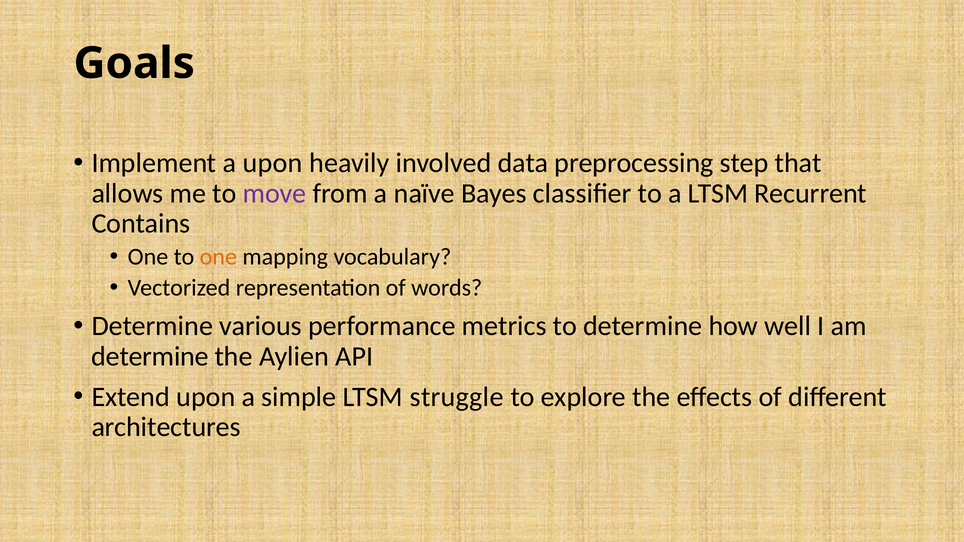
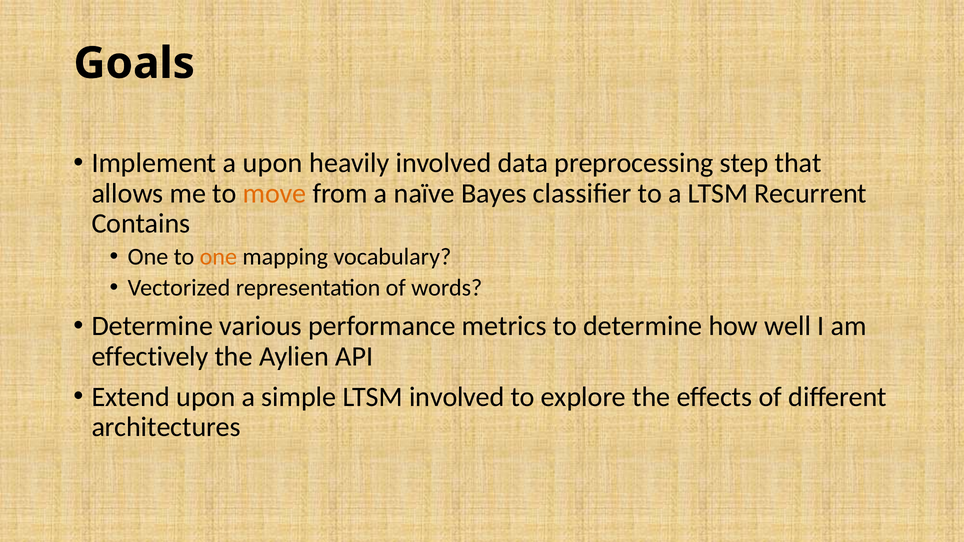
move colour: purple -> orange
determine at (150, 357): determine -> effectively
LTSM struggle: struggle -> involved
